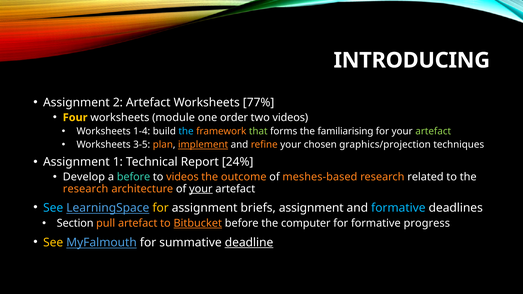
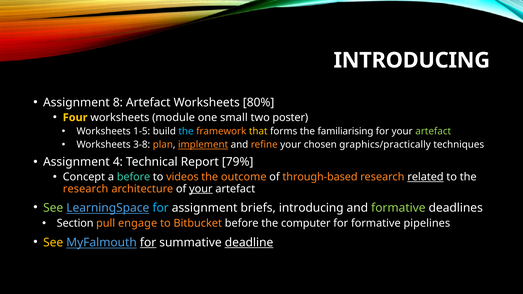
2: 2 -> 8
77%: 77% -> 80%
order: order -> small
two videos: videos -> poster
1-4: 1-4 -> 1-5
that colour: light green -> yellow
3-5: 3-5 -> 3-8
graphics/projection: graphics/projection -> graphics/practically
1: 1 -> 4
24%: 24% -> 79%
Develop: Develop -> Concept
meshes-based: meshes-based -> through-based
related underline: none -> present
See at (53, 208) colour: light blue -> light green
for at (161, 208) colour: yellow -> light blue
briefs assignment: assignment -> introducing
formative at (398, 208) colour: light blue -> light green
pull artefact: artefact -> engage
Bitbucket underline: present -> none
progress: progress -> pipelines
for at (148, 243) underline: none -> present
